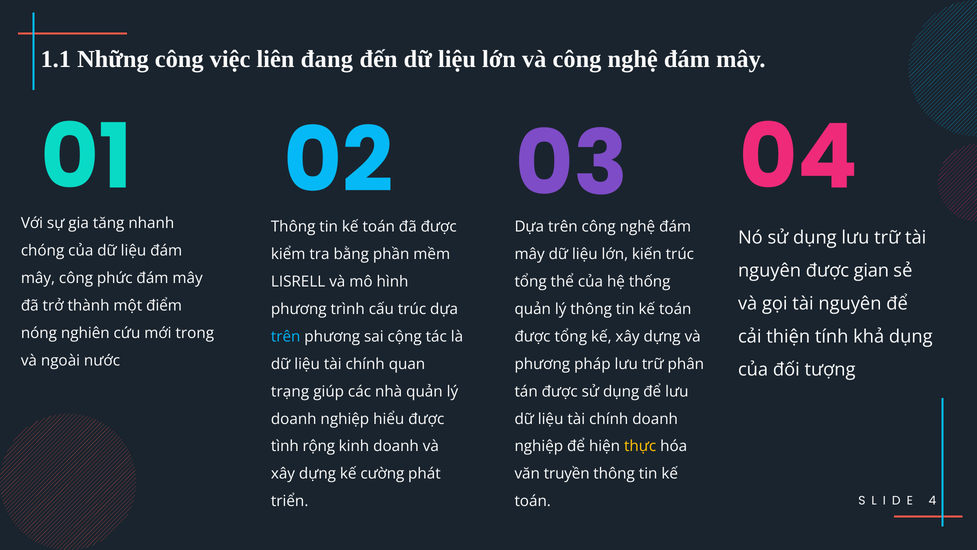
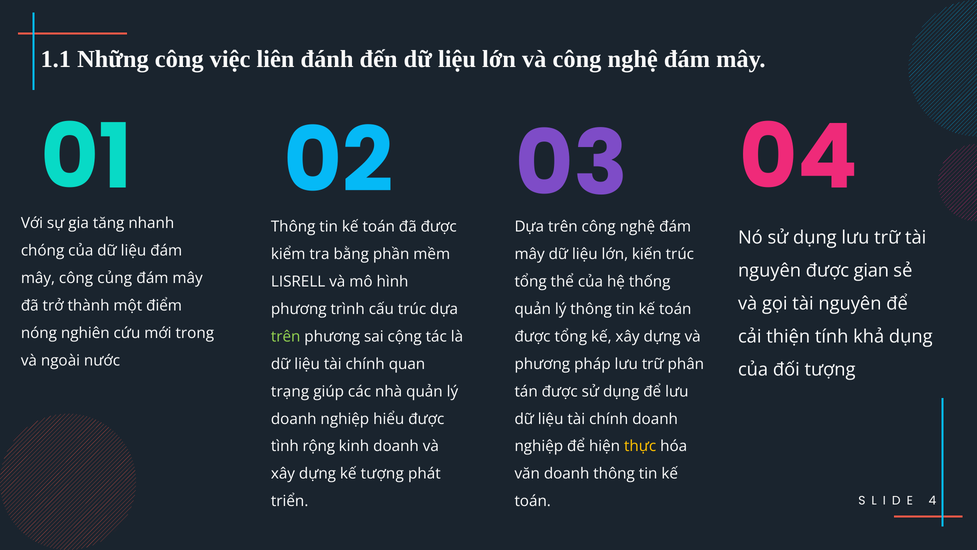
đang: đang -> đánh
phức: phức -> củng
trên at (286, 336) colour: light blue -> light green
kế cường: cường -> tượng
văn truyền: truyền -> doanh
